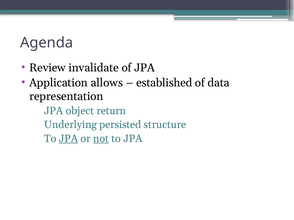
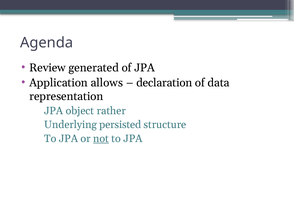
invalidate: invalidate -> generated
established: established -> declaration
return: return -> rather
JPA at (68, 139) underline: present -> none
